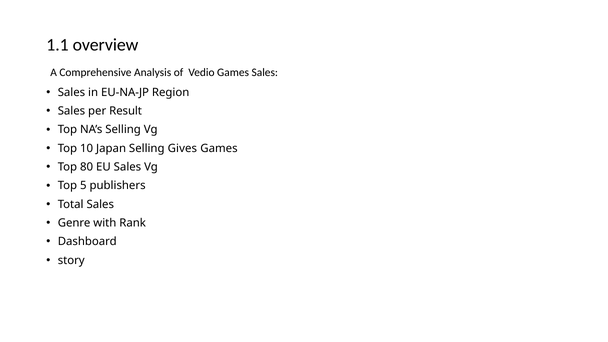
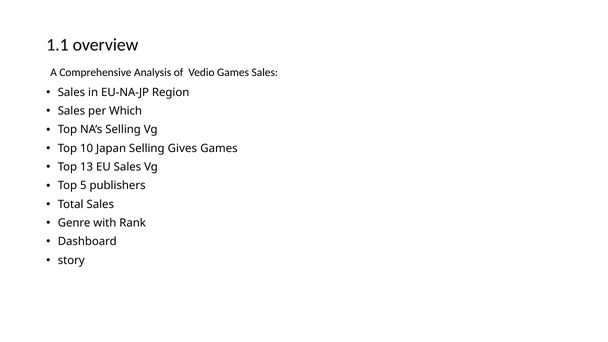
Result: Result -> Which
80: 80 -> 13
